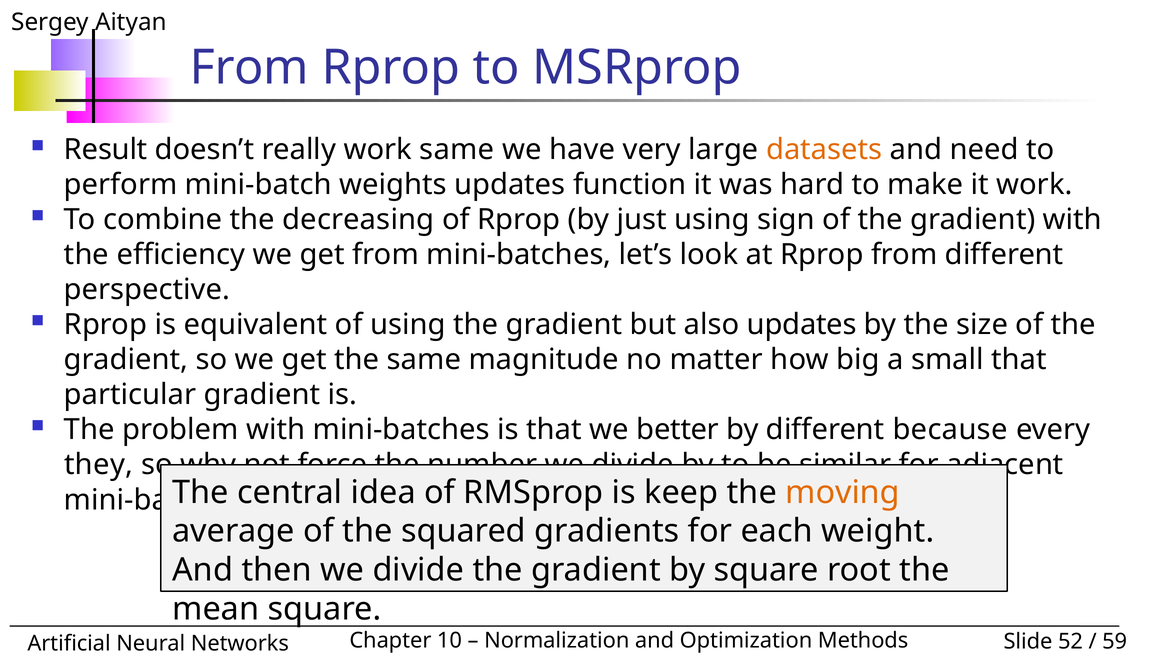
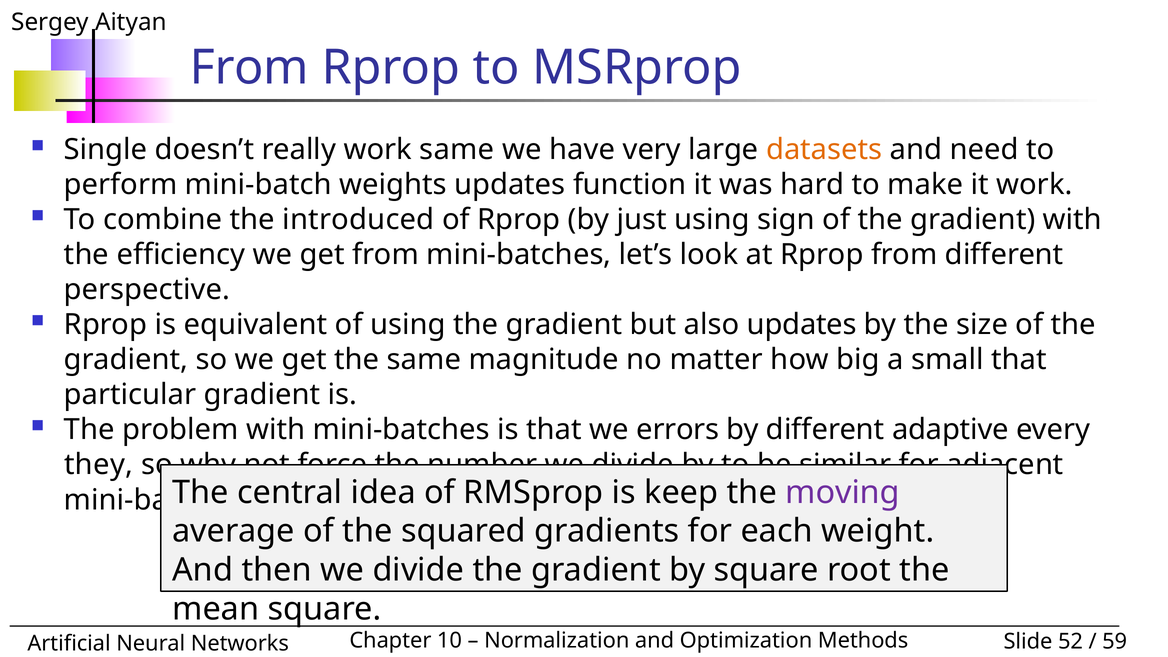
Result: Result -> Single
decreasing: decreasing -> introduced
better: better -> errors
because: because -> adaptive
moving colour: orange -> purple
